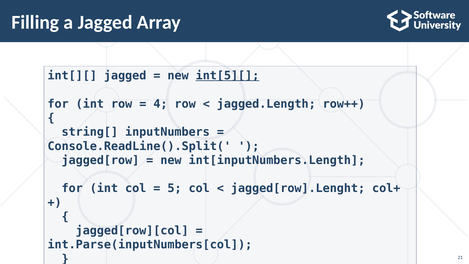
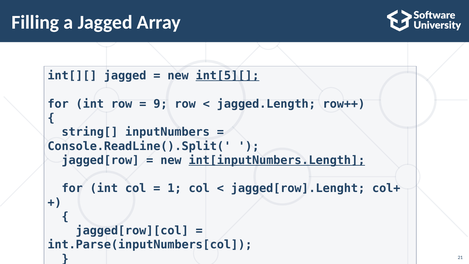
4: 4 -> 9
int[inputNumbers.Length underline: none -> present
5: 5 -> 1
